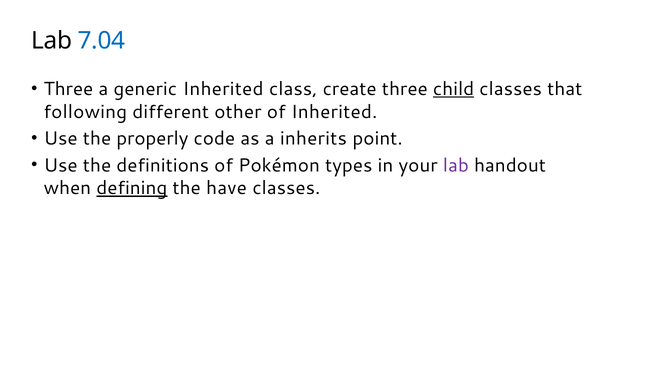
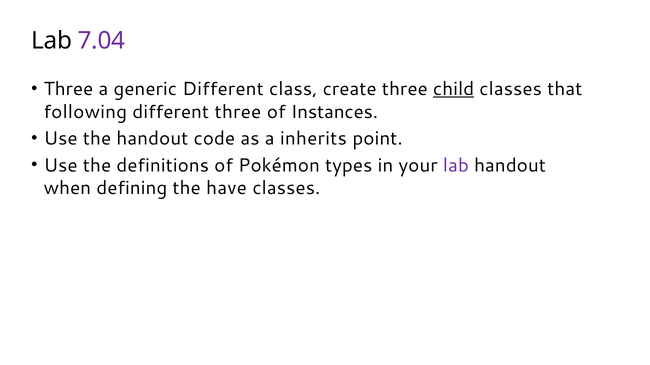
7.04 colour: blue -> purple
generic Inherited: Inherited -> Different
different other: other -> three
of Inherited: Inherited -> Instances
the properly: properly -> handout
defining underline: present -> none
